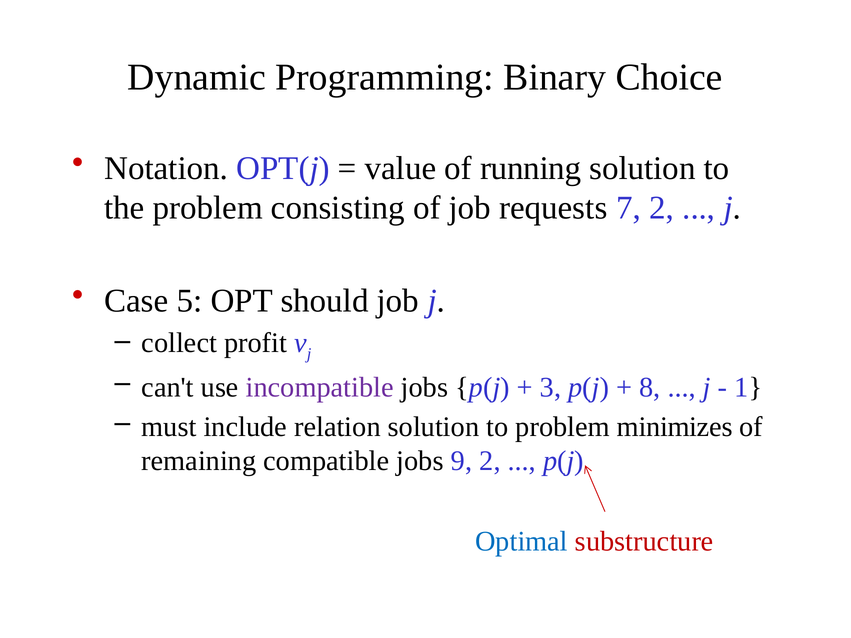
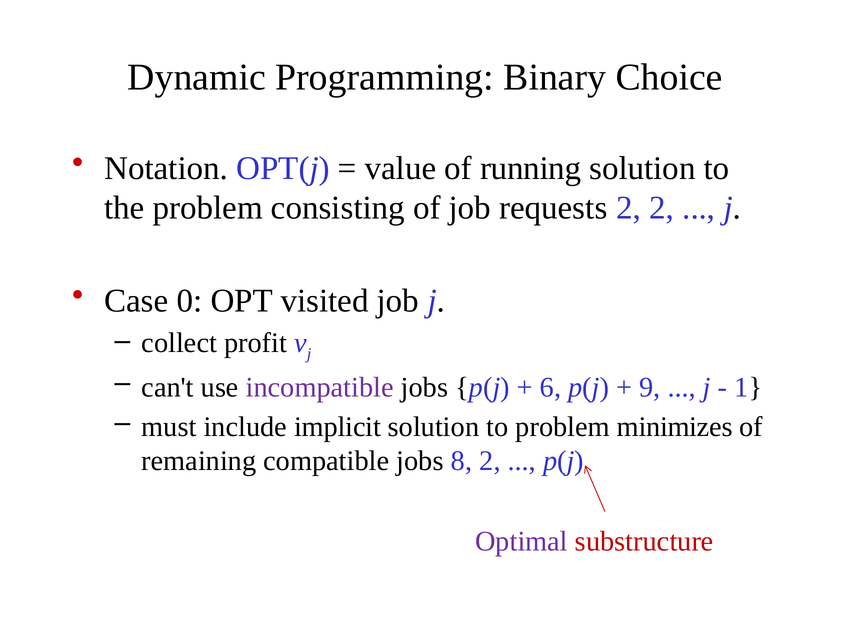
requests 7: 7 -> 2
5: 5 -> 0
should: should -> visited
3: 3 -> 6
8: 8 -> 9
relation: relation -> implicit
9: 9 -> 8
Optimal colour: blue -> purple
